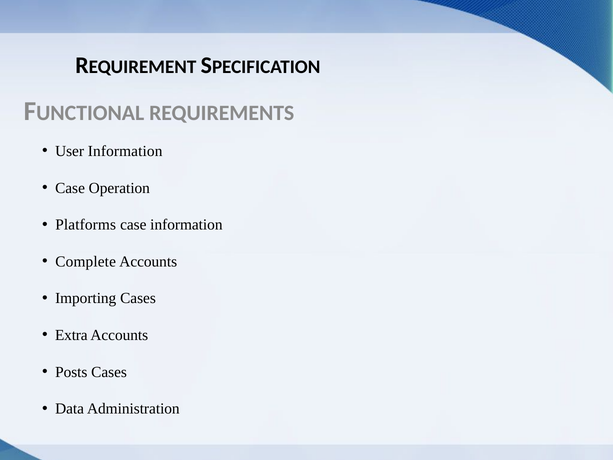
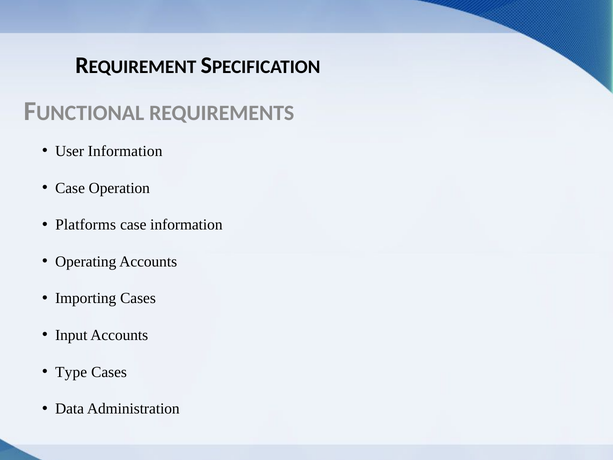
Complete: Complete -> Operating
Extra: Extra -> Input
Posts: Posts -> Type
